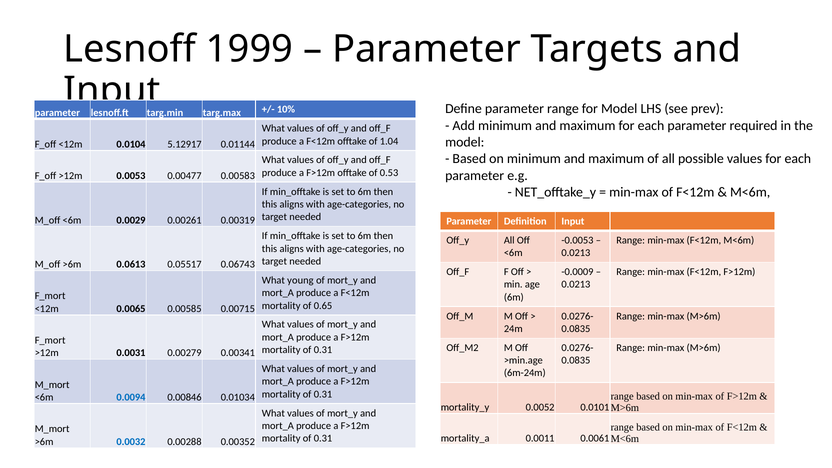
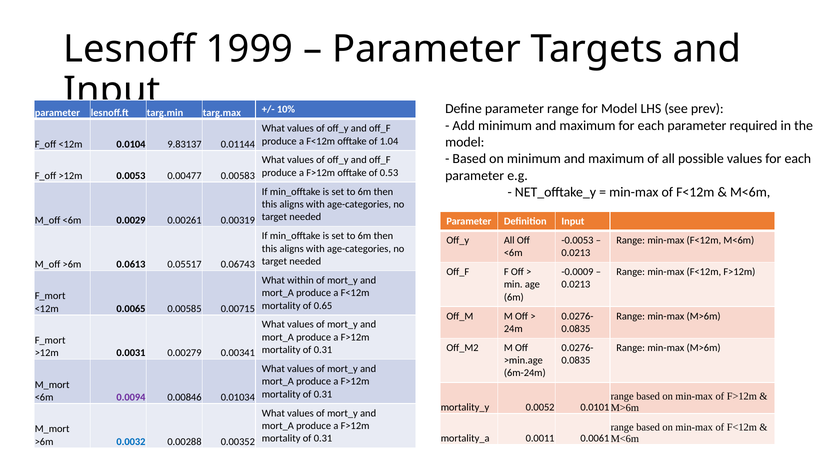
5.12917: 5.12917 -> 9.83137
young: young -> within
0.0094 colour: blue -> purple
